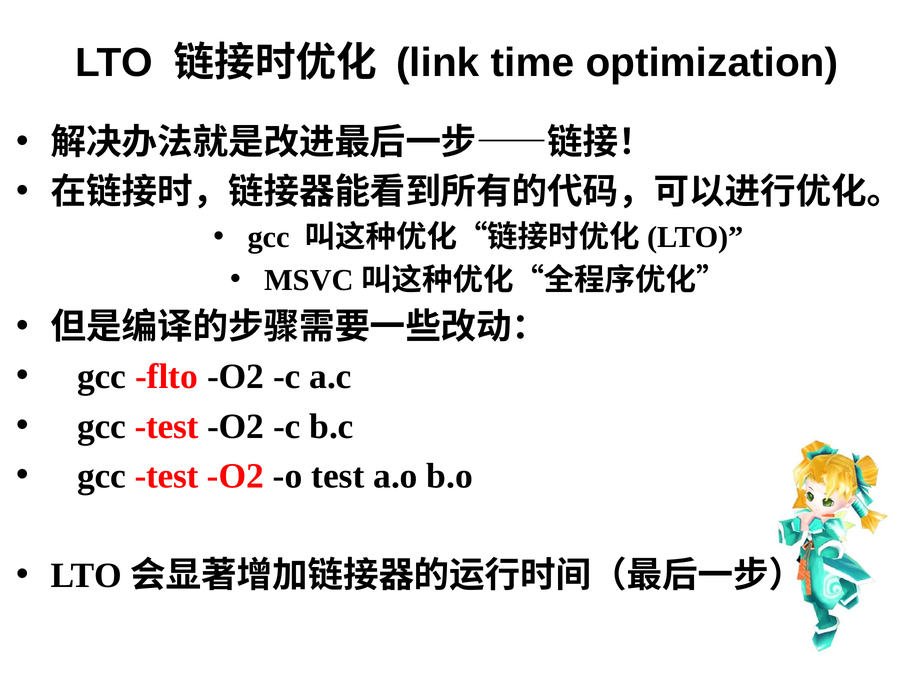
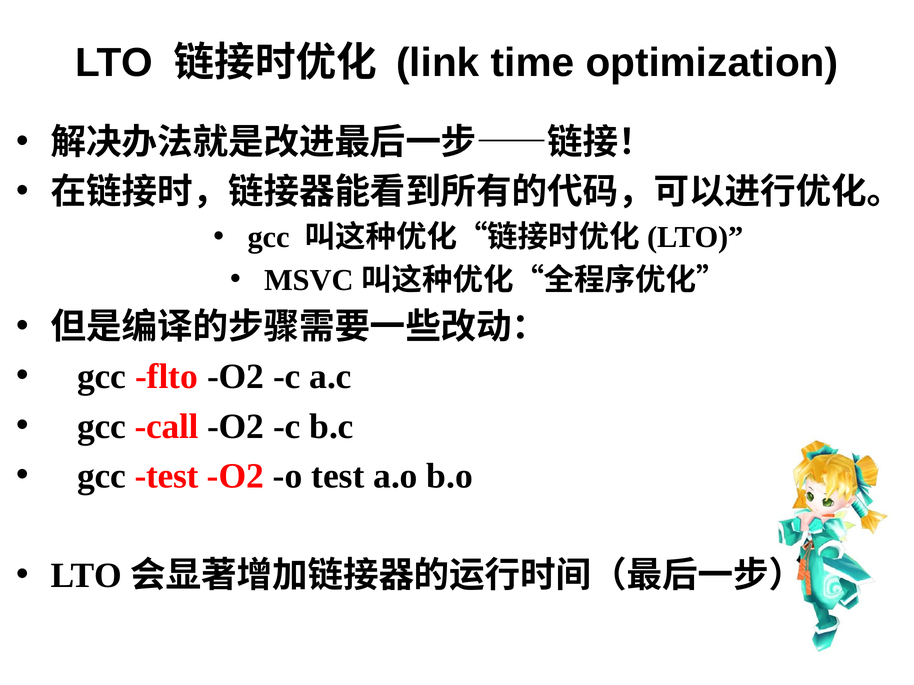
test at (167, 427): test -> call
